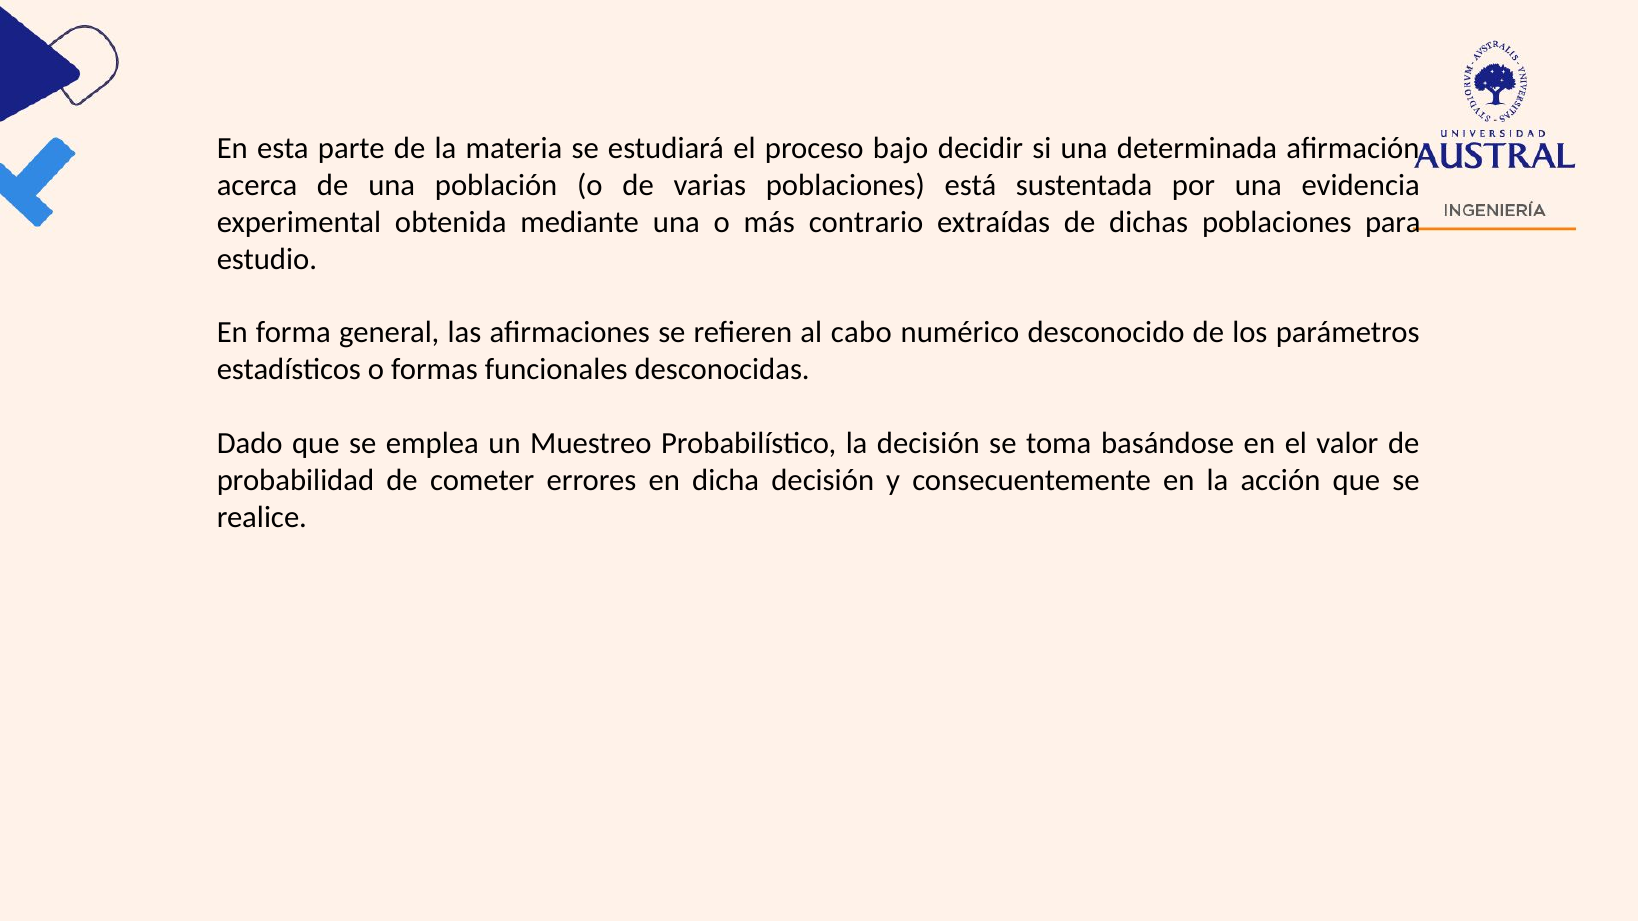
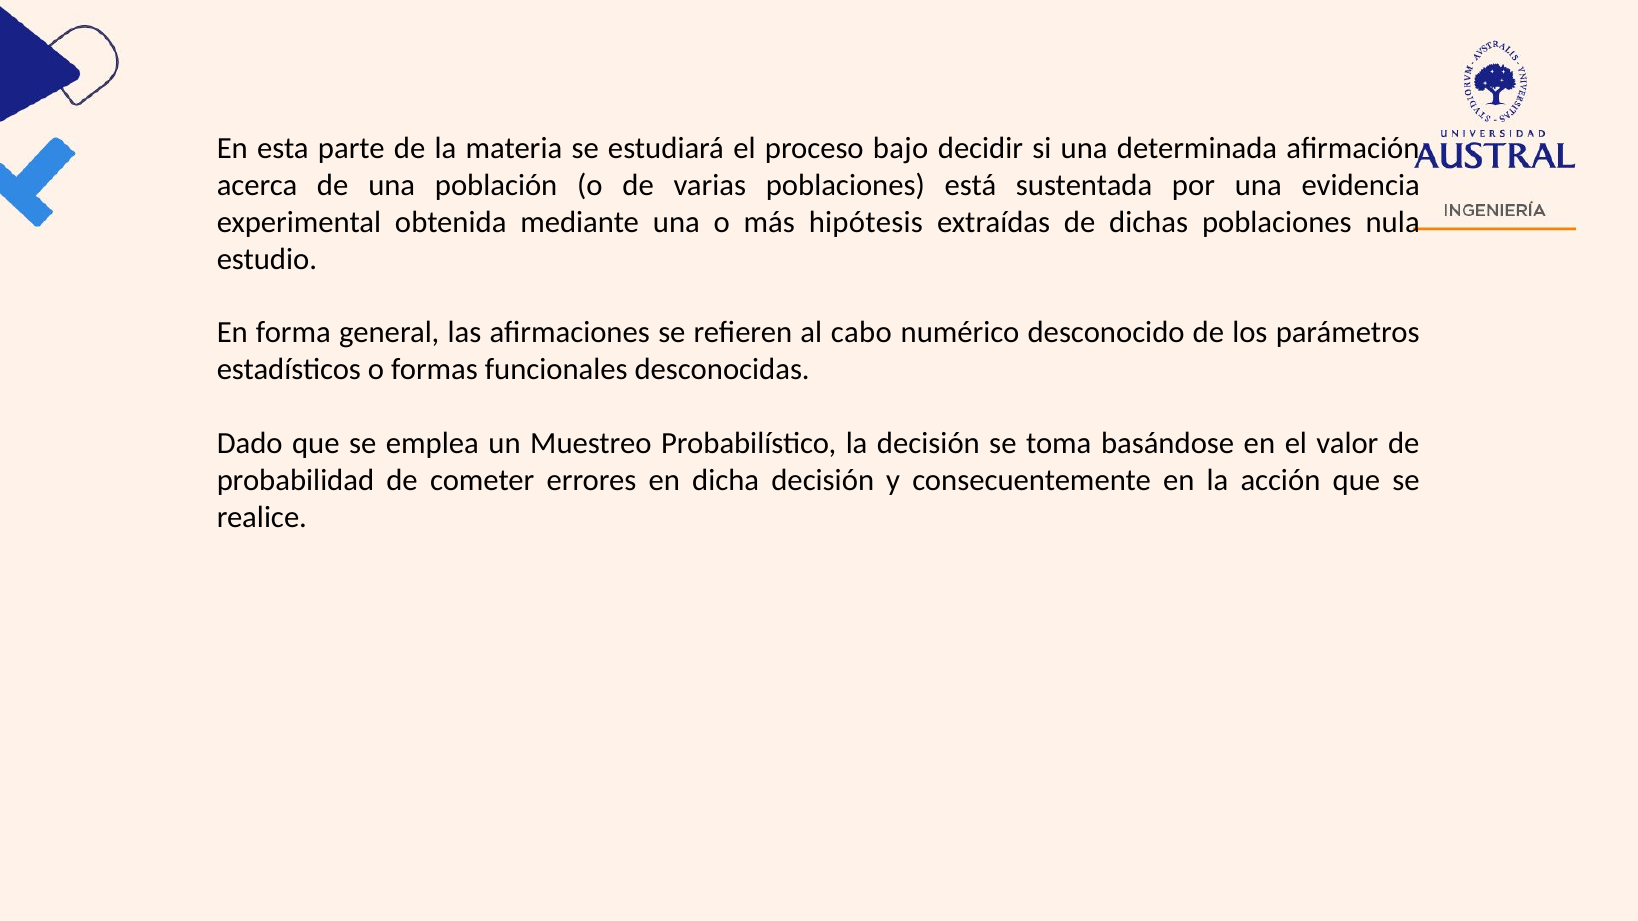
contrario: contrario -> hipótesis
para: para -> nula
